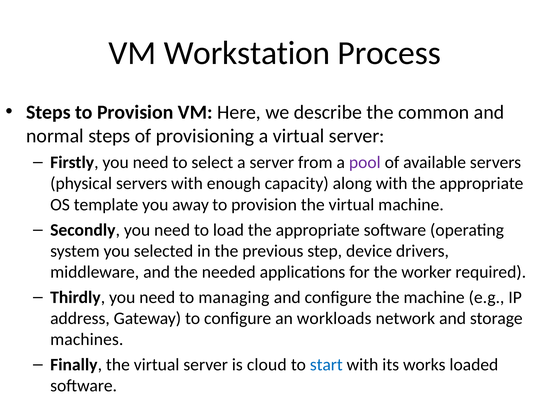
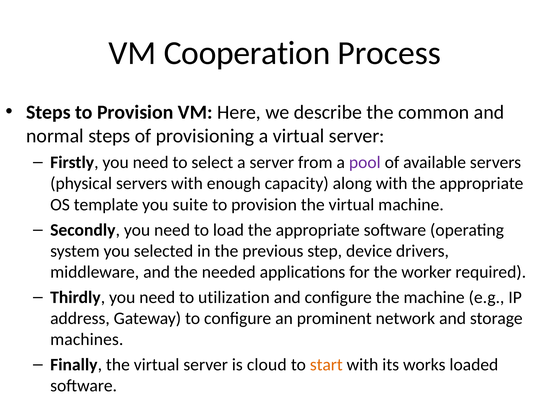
Workstation: Workstation -> Cooperation
away: away -> suite
managing: managing -> utilization
workloads: workloads -> prominent
start colour: blue -> orange
